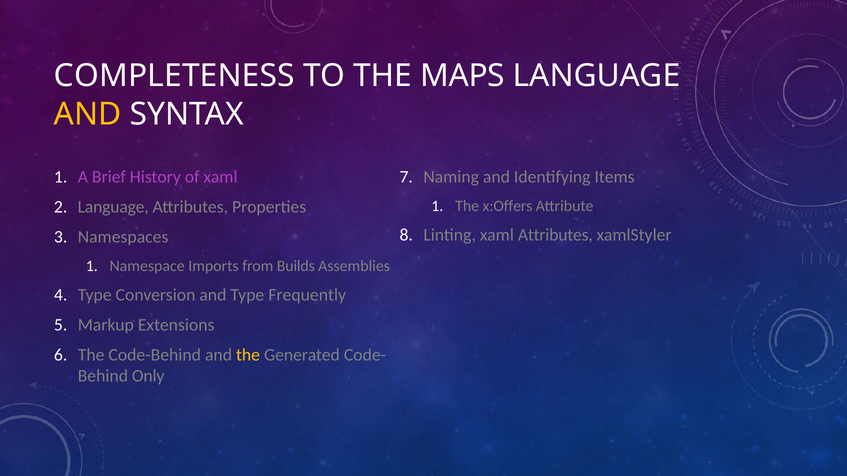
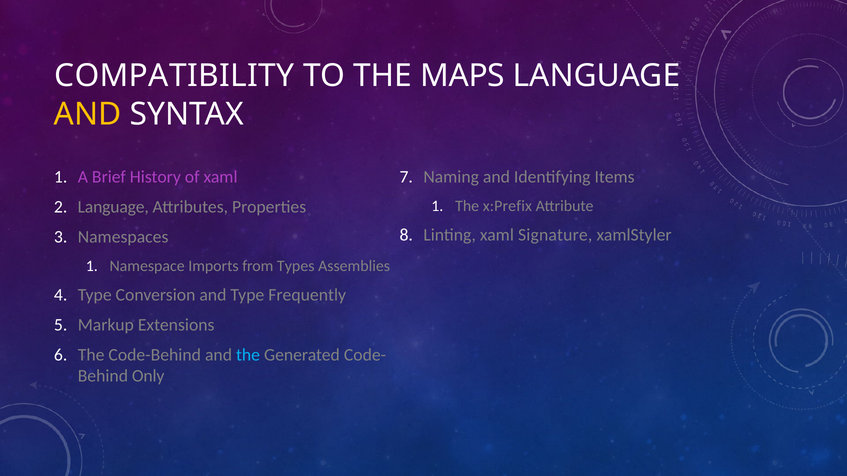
COMPLETENESS: COMPLETENESS -> COMPATIBILITY
x:Offers: x:Offers -> x:Prefix
xaml Attributes: Attributes -> Signature
Builds: Builds -> Types
the at (248, 355) colour: yellow -> light blue
